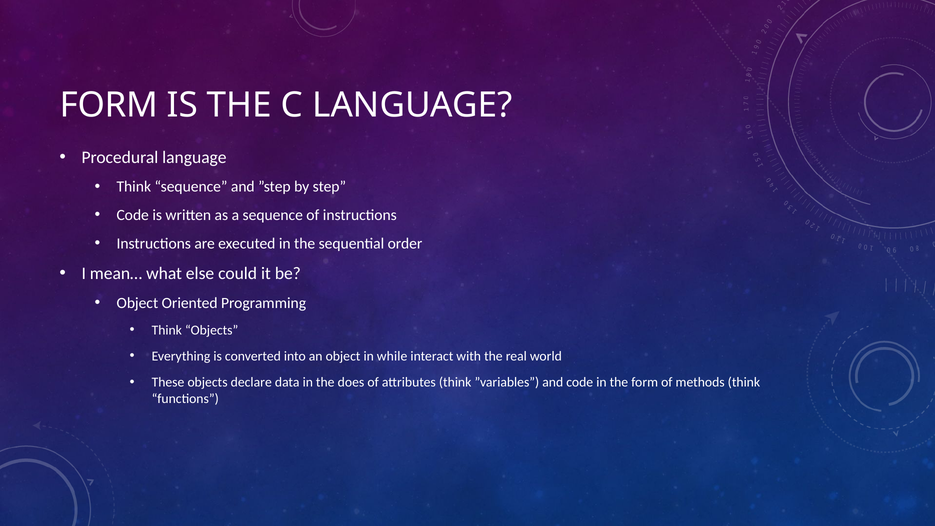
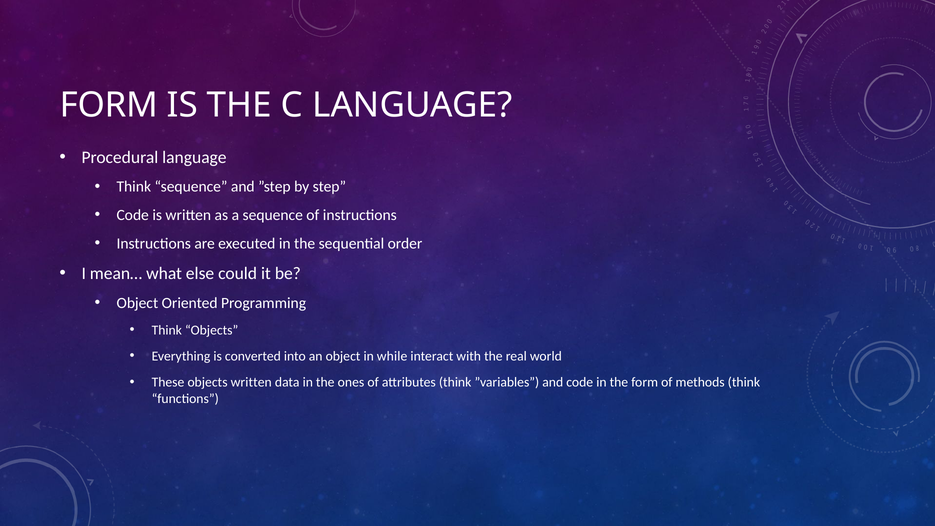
objects declare: declare -> written
does: does -> ones
